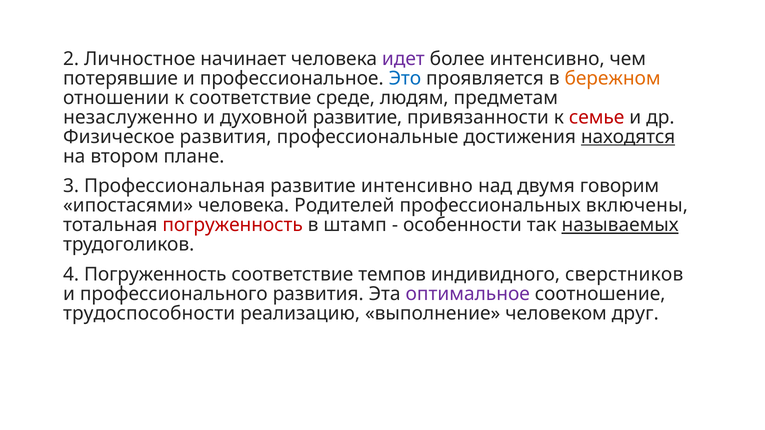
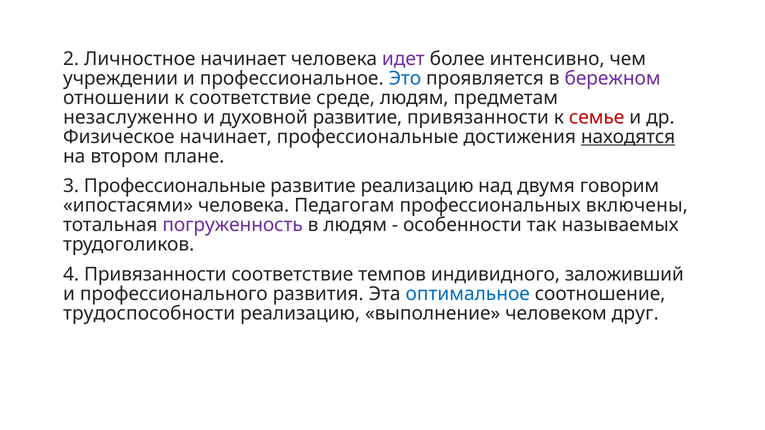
потерявшие: потерявшие -> учреждении
бережном colour: orange -> purple
Физическое развития: развития -> начинает
3 Профессиональная: Профессиональная -> Профессиональные
развитие интенсивно: интенсивно -> реализацию
Родителей: Родителей -> Педагогам
погруженность at (233, 225) colour: red -> purple
в штамп: штамп -> людям
называемых underline: present -> none
4 Погруженность: Погруженность -> Привязанности
сверстников: сверстников -> заложивший
оптимальное colour: purple -> blue
